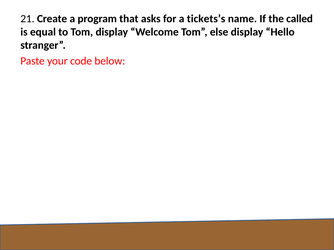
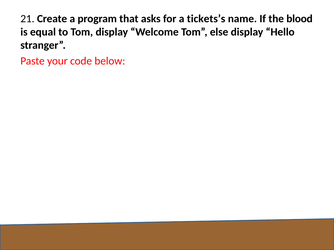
called: called -> blood
